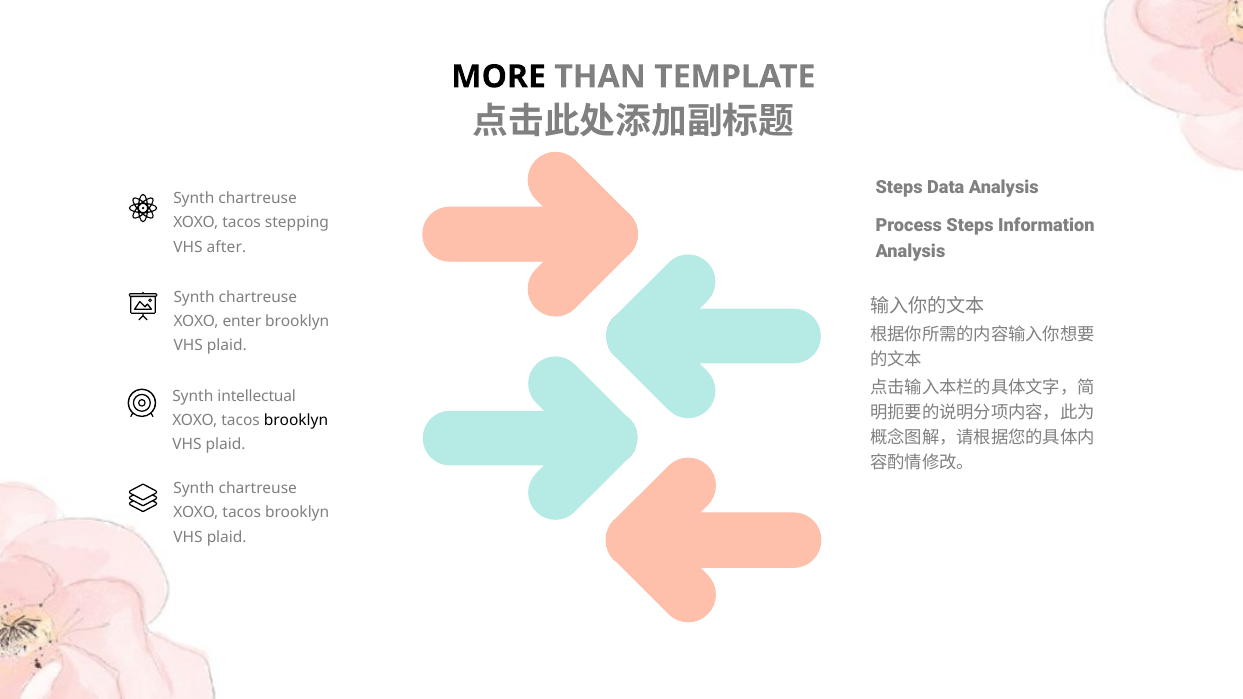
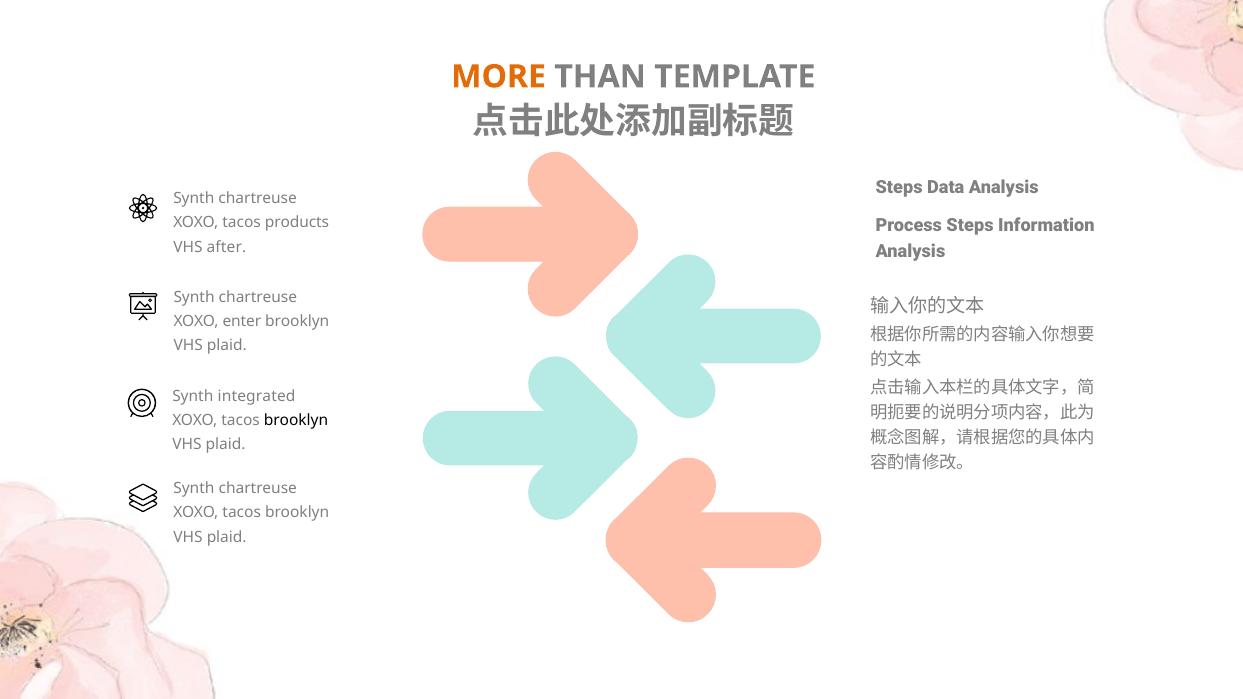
MORE colour: black -> orange
stepping: stepping -> products
intellectual: intellectual -> integrated
